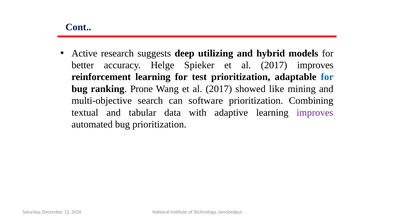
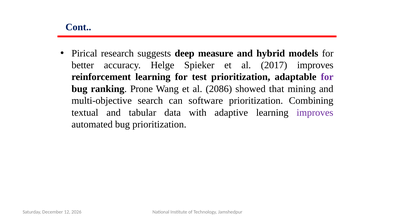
Active: Active -> Pirical
utilizing: utilizing -> measure
for at (327, 77) colour: blue -> purple
Wang et al 2017: 2017 -> 2086
like: like -> that
